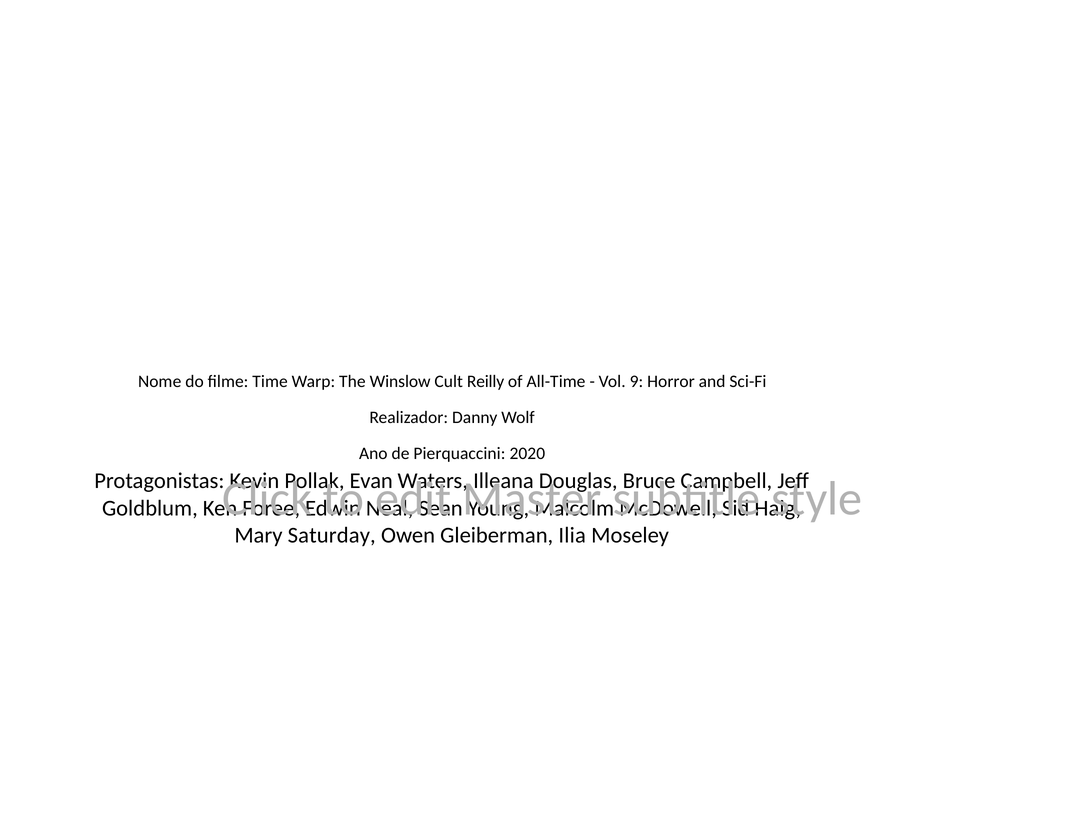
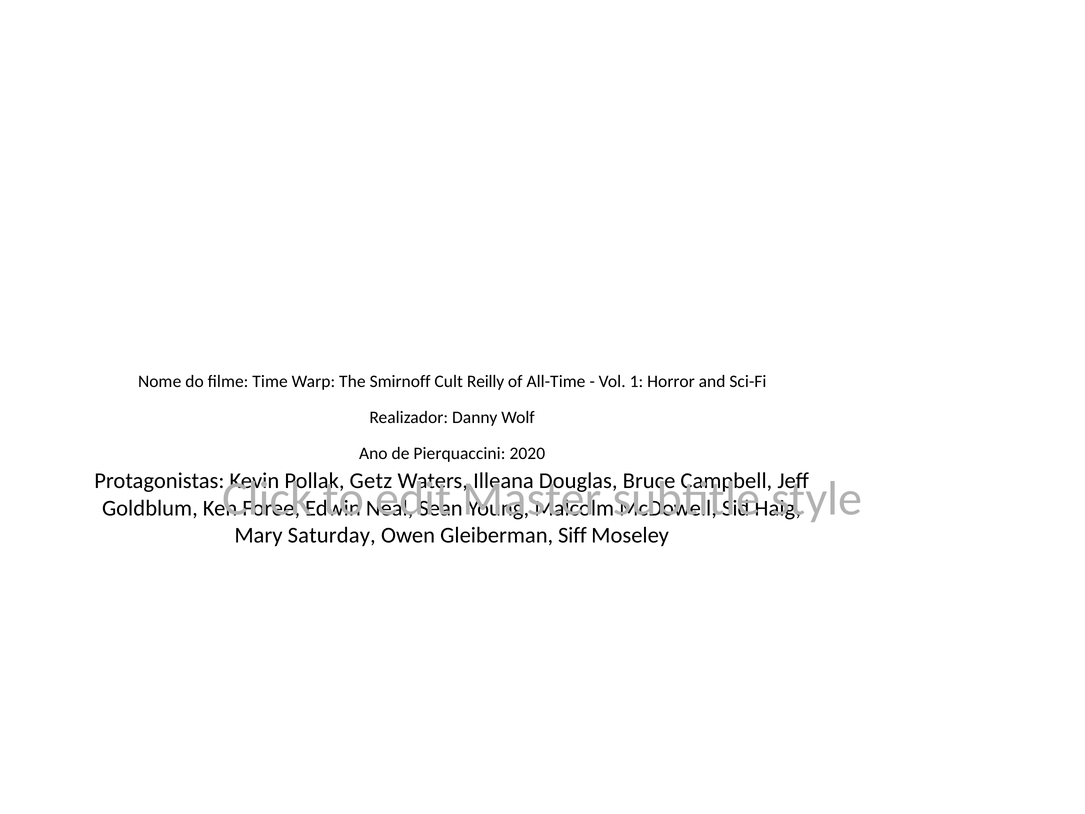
Winslow: Winslow -> Smirnoff
9: 9 -> 1
Evan: Evan -> Getz
Ilia: Ilia -> Siff
